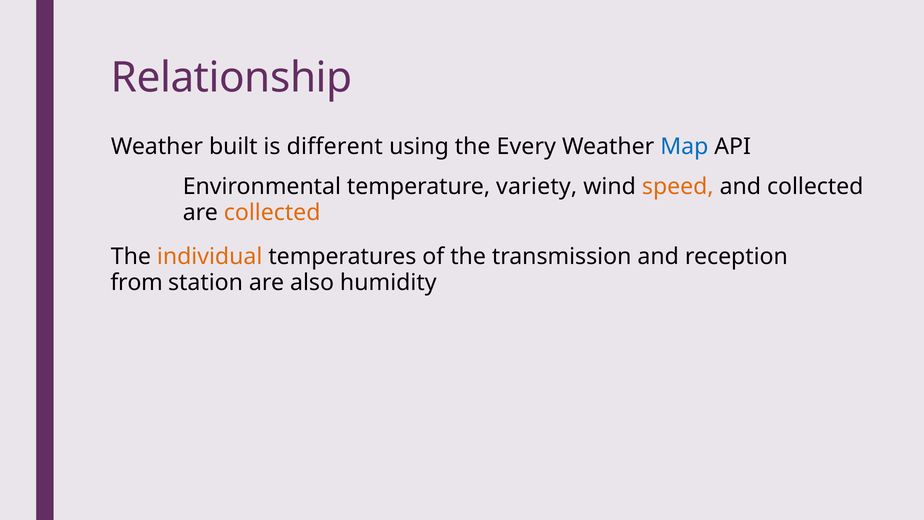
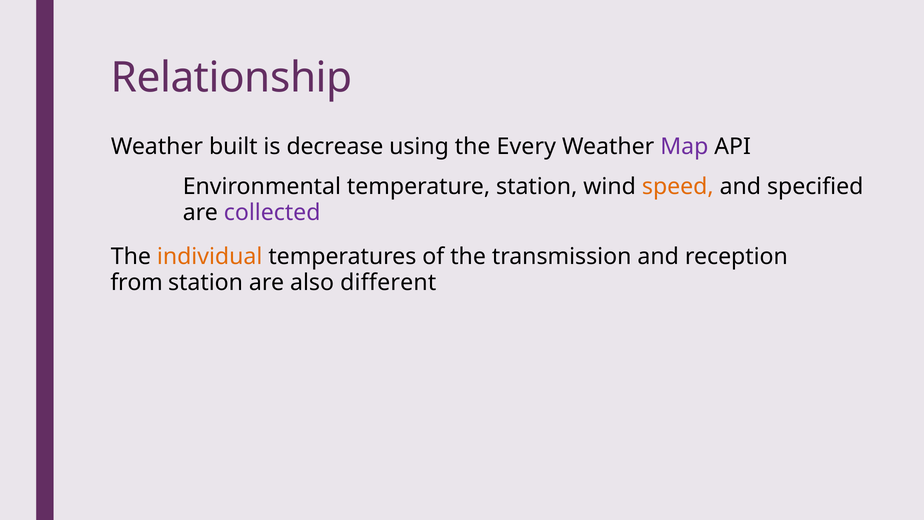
different: different -> decrease
Map colour: blue -> purple
temperature variety: variety -> station
and collected: collected -> specified
collected at (272, 212) colour: orange -> purple
humidity: humidity -> different
